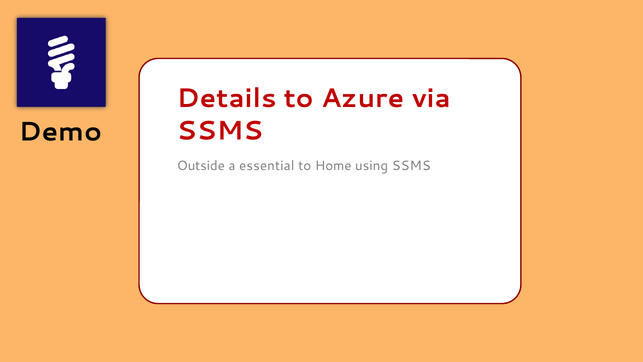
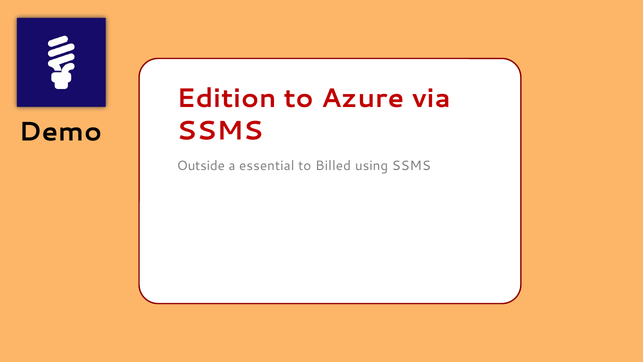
Details: Details -> Edition
Home: Home -> Billed
